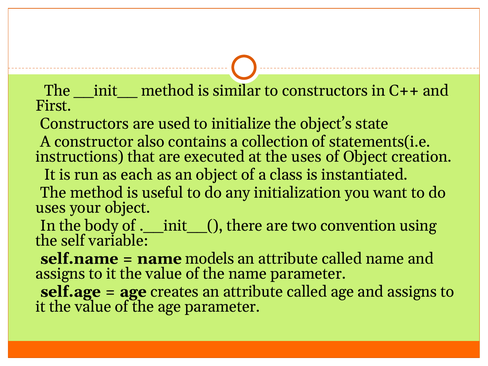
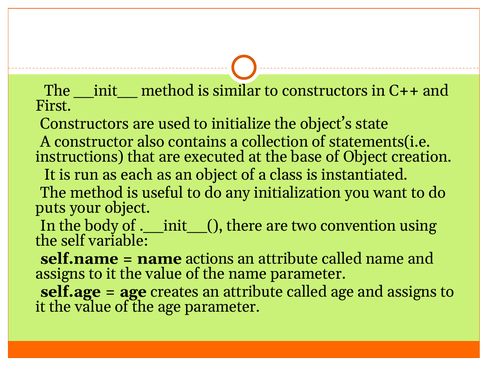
the uses: uses -> base
uses at (51, 208): uses -> puts
models: models -> actions
